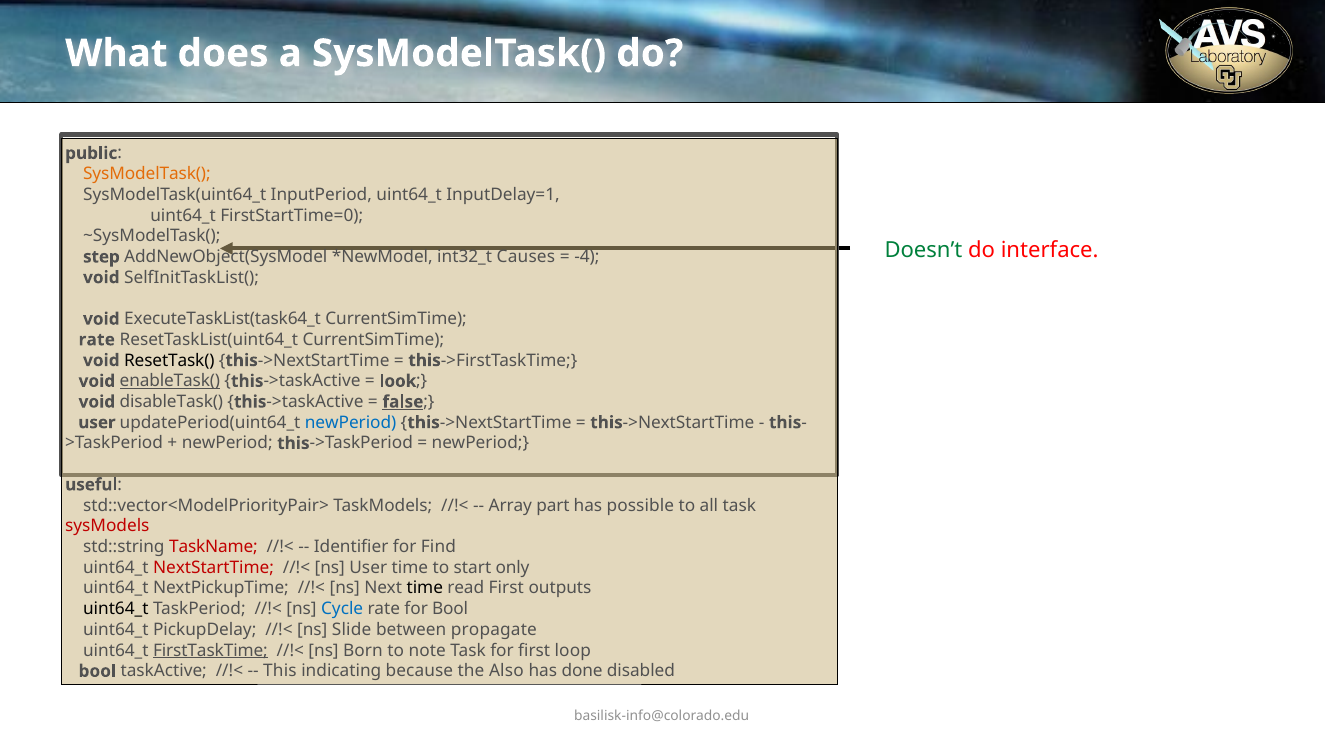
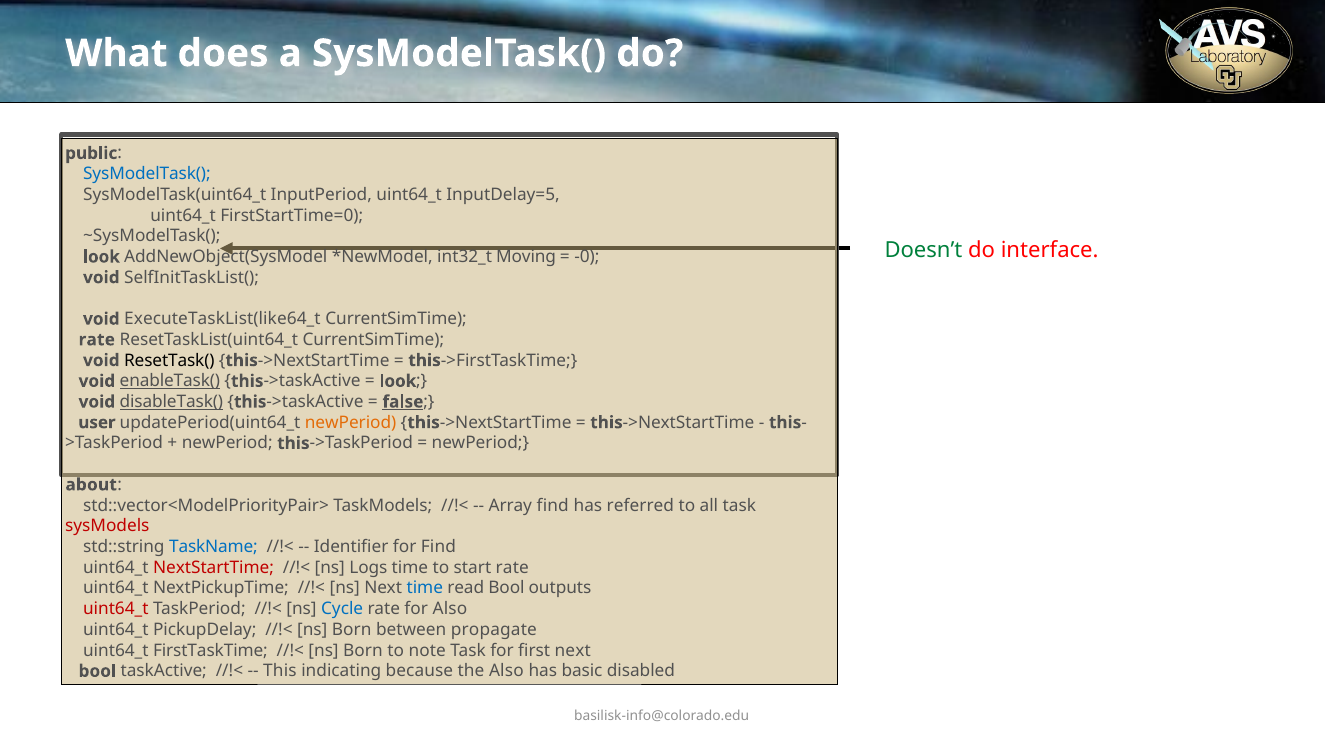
SysModelTask( at (147, 174) colour: orange -> blue
InputDelay=1: InputDelay=1 -> InputDelay=5
step at (101, 257): step -> look
Causes: Causes -> Moving
-4: -4 -> -0
ExecuteTaskList(task64_t: ExecuteTaskList(task64_t -> ExecuteTaskList(like64_t
disableTask( underline: none -> present
newPeriod at (351, 422) colour: blue -> orange
useful: useful -> about
Array part: part -> find
possible: possible -> referred
TaskName colour: red -> blue
ns User: User -> Logs
start only: only -> rate
time at (425, 588) colour: black -> blue
read First: First -> Bool
uint64_t at (116, 608) colour: black -> red
for Bool: Bool -> Also
Slide at (352, 629): Slide -> Born
FirstTaskTime underline: present -> none
first loop: loop -> next
done: done -> basic
